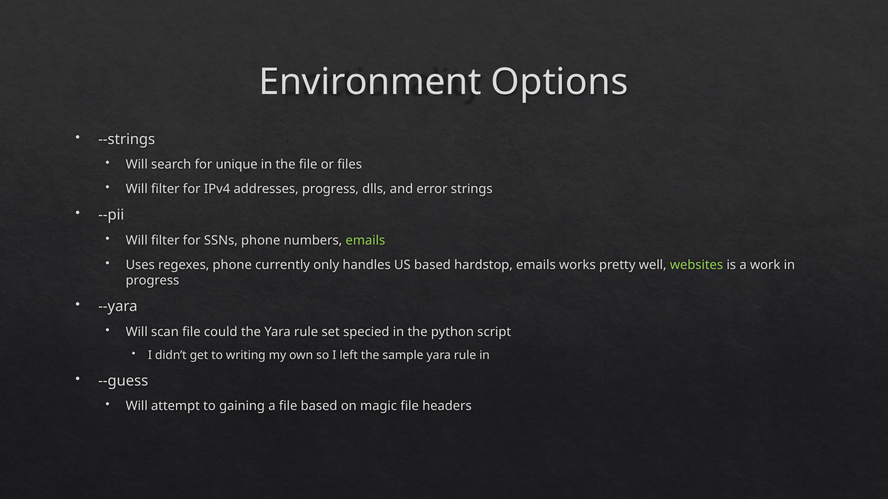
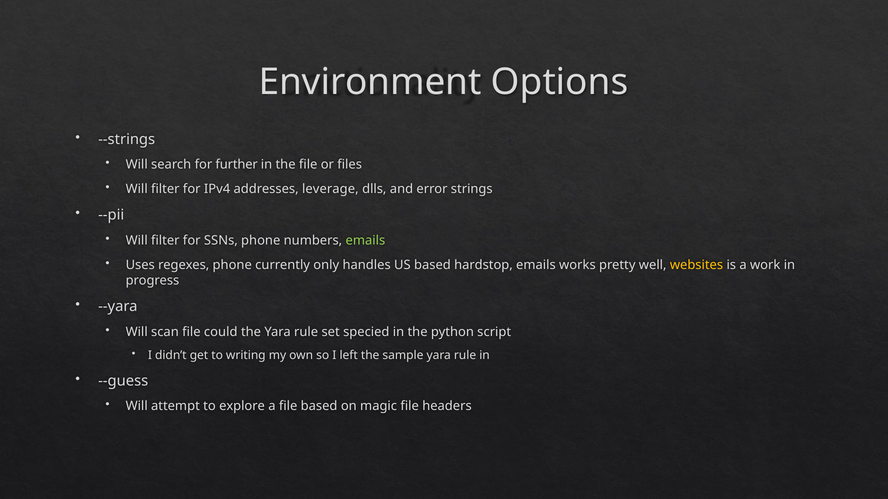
unique: unique -> further
addresses progress: progress -> leverage
websites colour: light green -> yellow
gaining: gaining -> explore
